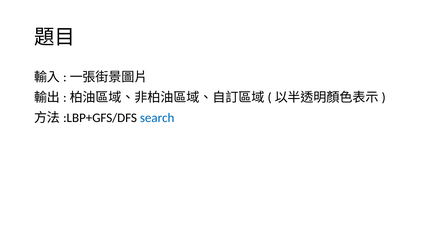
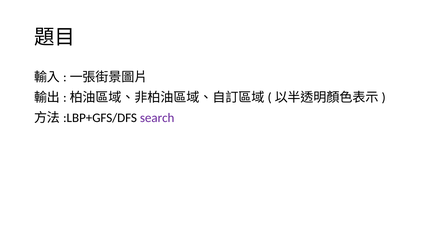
search colour: blue -> purple
